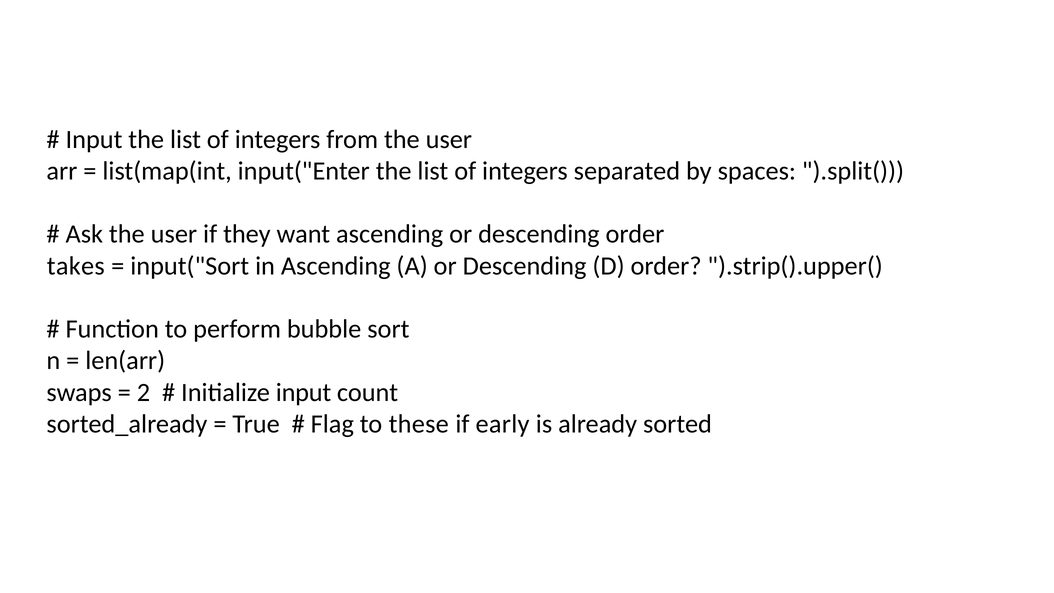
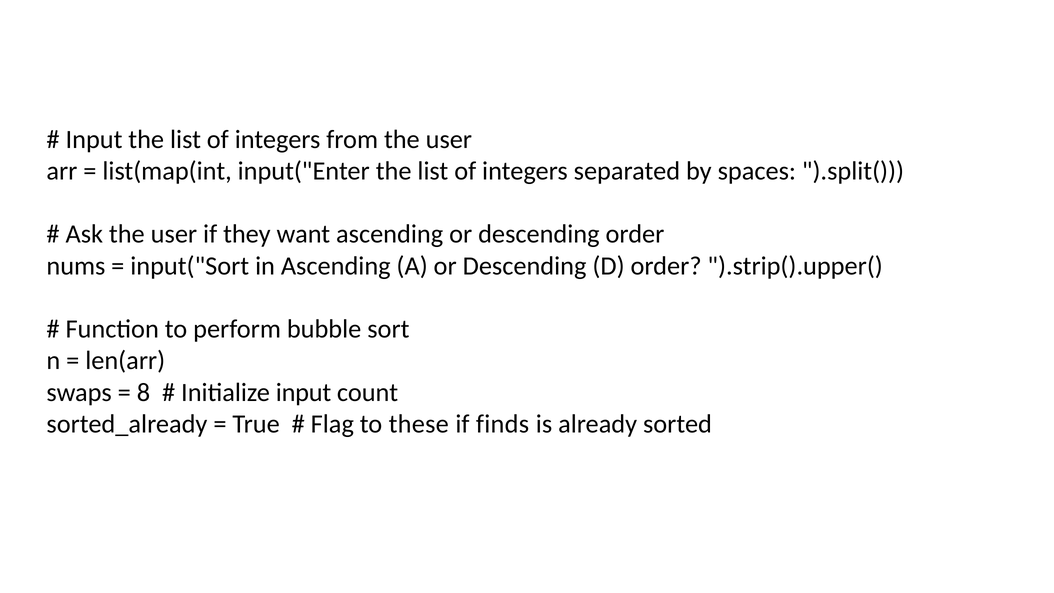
takes: takes -> nums
2: 2 -> 8
early: early -> finds
